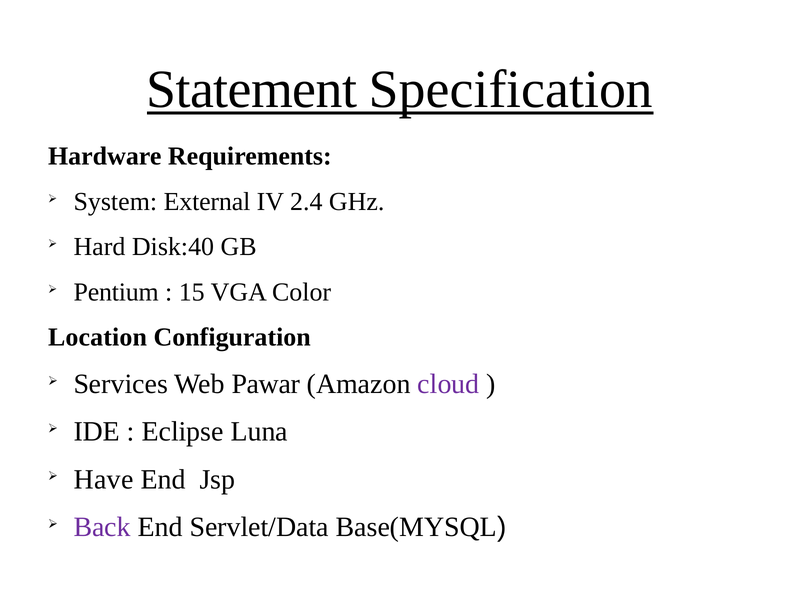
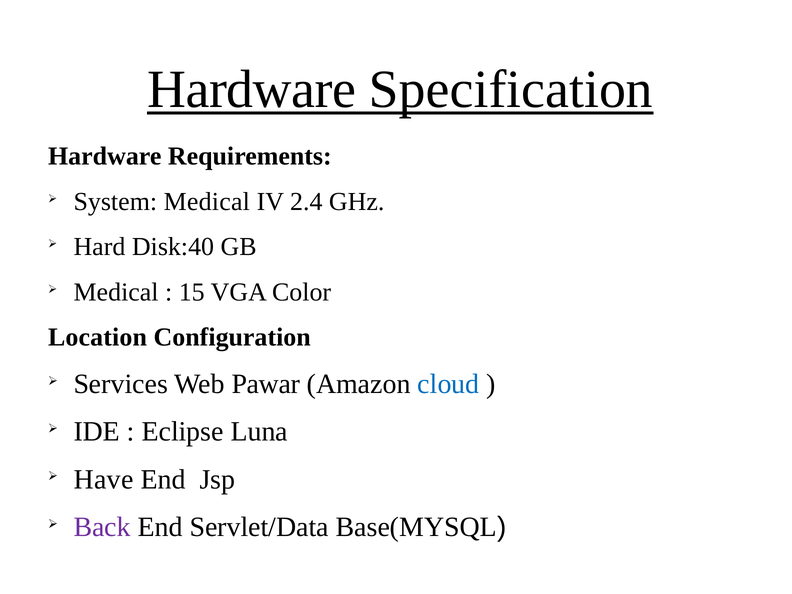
Statement at (252, 89): Statement -> Hardware
System External: External -> Medical
Pentium at (116, 292): Pentium -> Medical
cloud colour: purple -> blue
